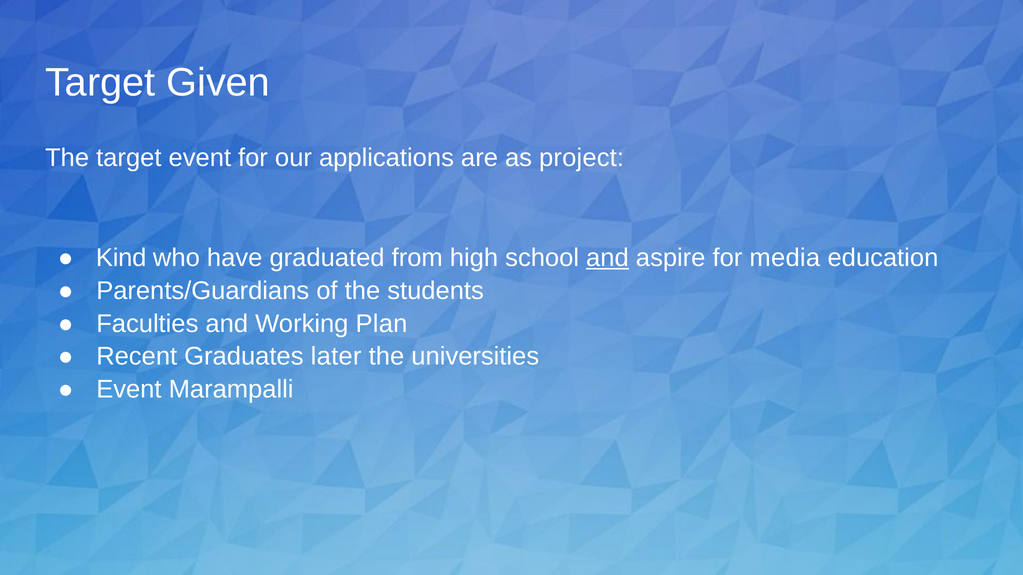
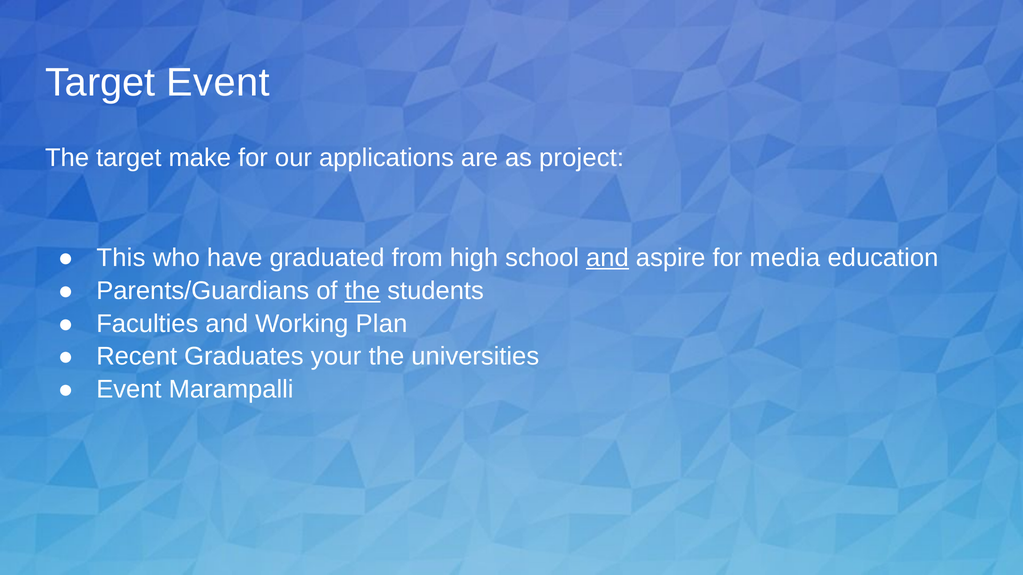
Target Given: Given -> Event
target event: event -> make
Kind: Kind -> This
the at (362, 291) underline: none -> present
later: later -> your
